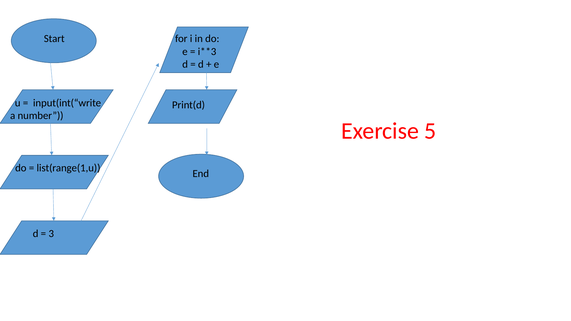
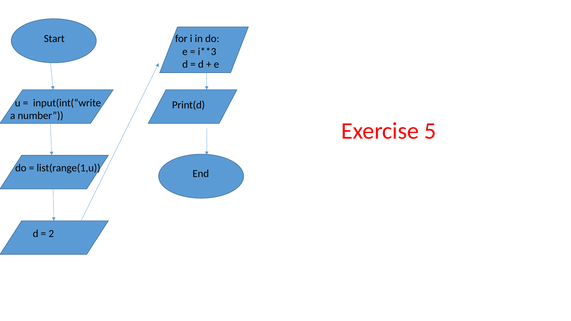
3: 3 -> 2
